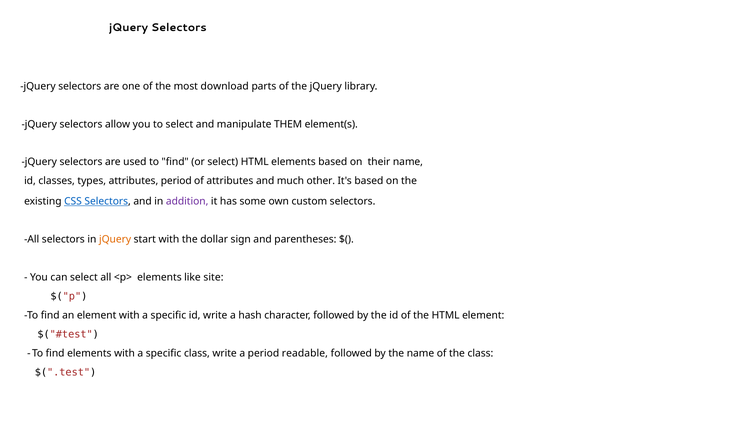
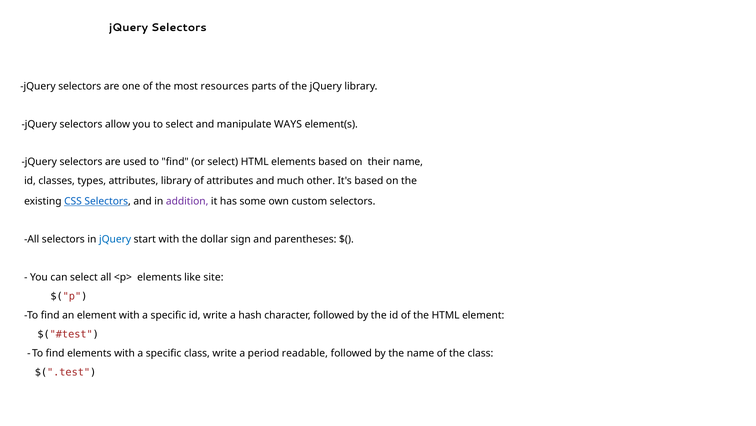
download: download -> resources
THEM: THEM -> WAYS
attributes period: period -> library
jQuery at (115, 239) colour: orange -> blue
